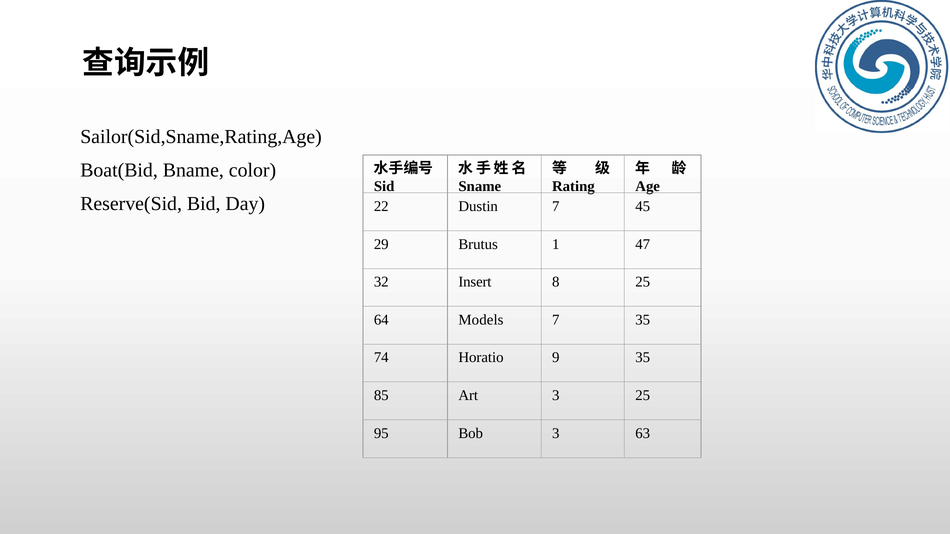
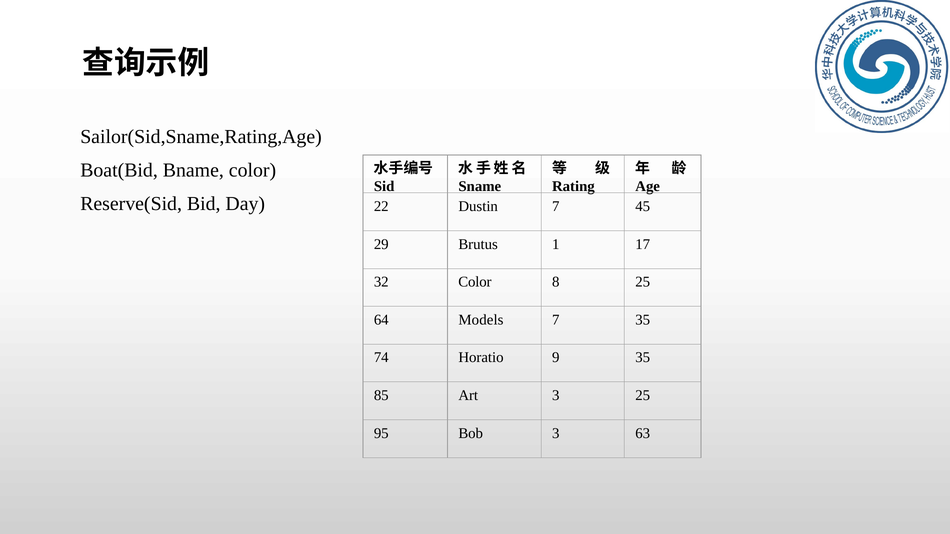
47: 47 -> 17
32 Insert: Insert -> Color
